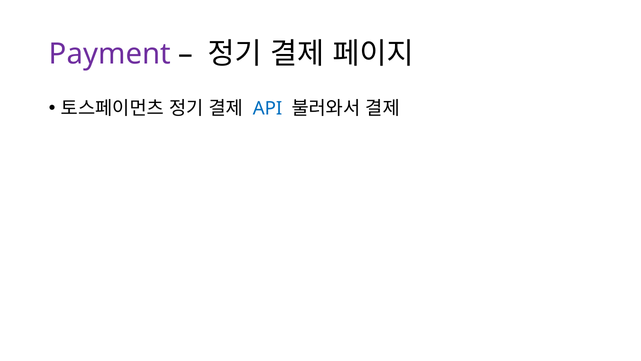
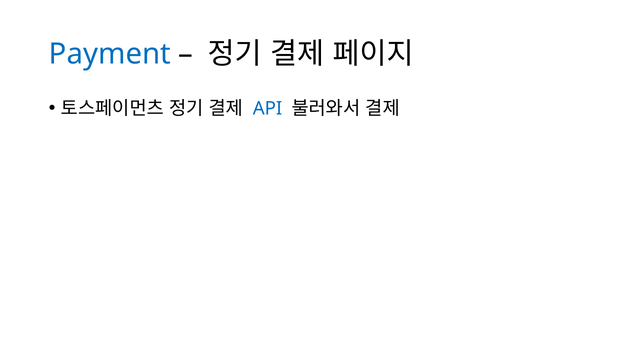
Payment colour: purple -> blue
